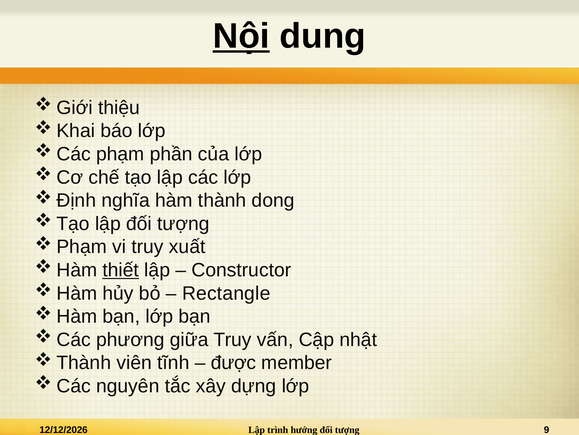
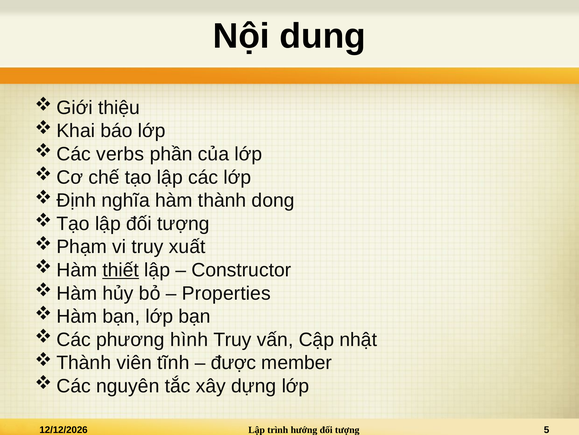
Nội underline: present -> none
phạm: phạm -> verbs
Rectangle: Rectangle -> Properties
giữa: giữa -> hình
9: 9 -> 5
